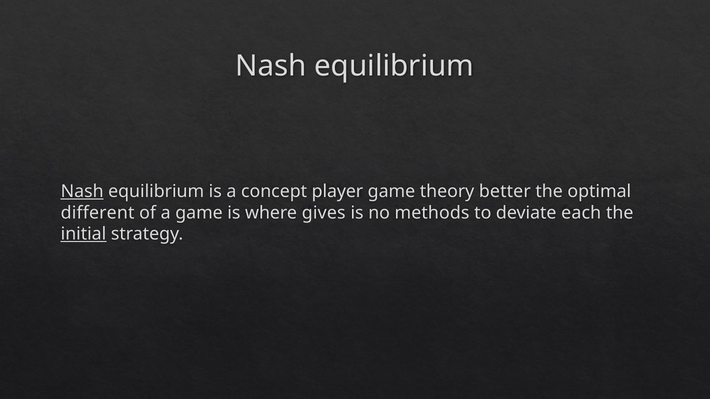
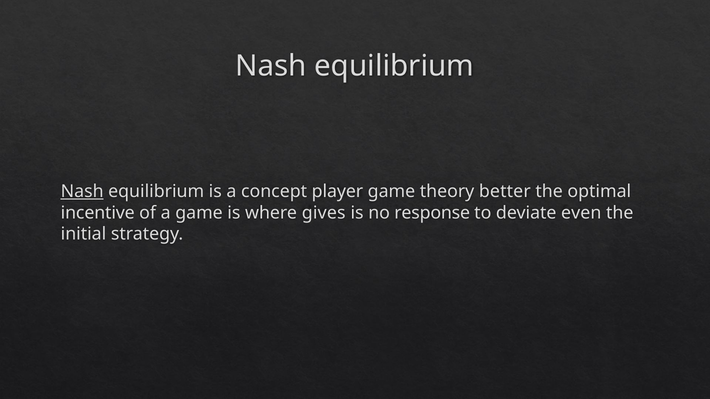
different: different -> incentive
methods: methods -> response
each: each -> even
initial underline: present -> none
